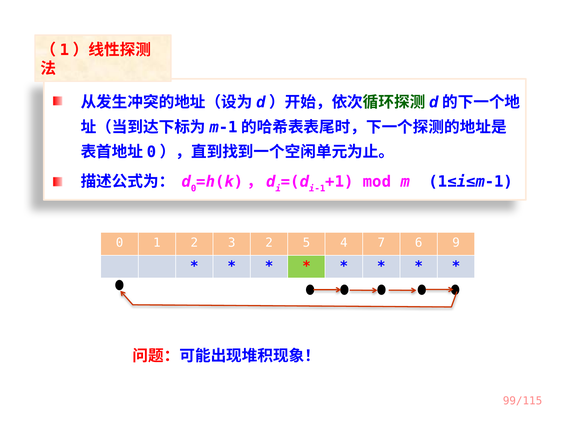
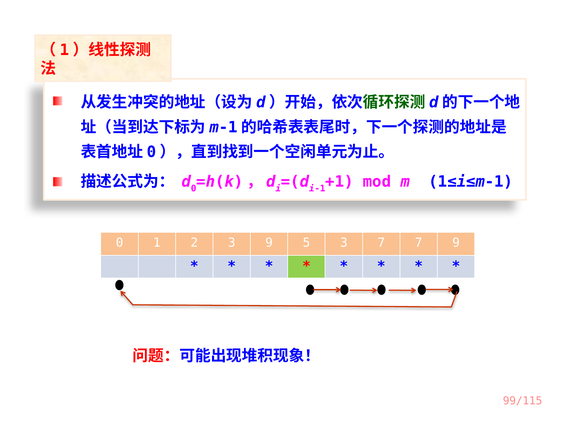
3 2: 2 -> 9
5 4: 4 -> 3
7 6: 6 -> 7
